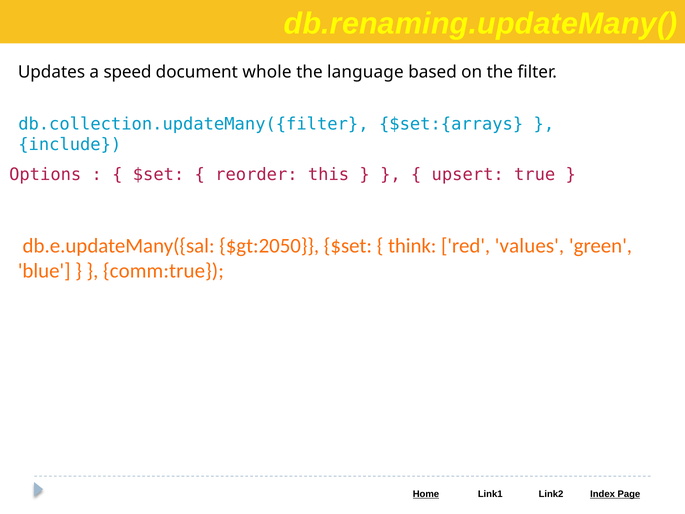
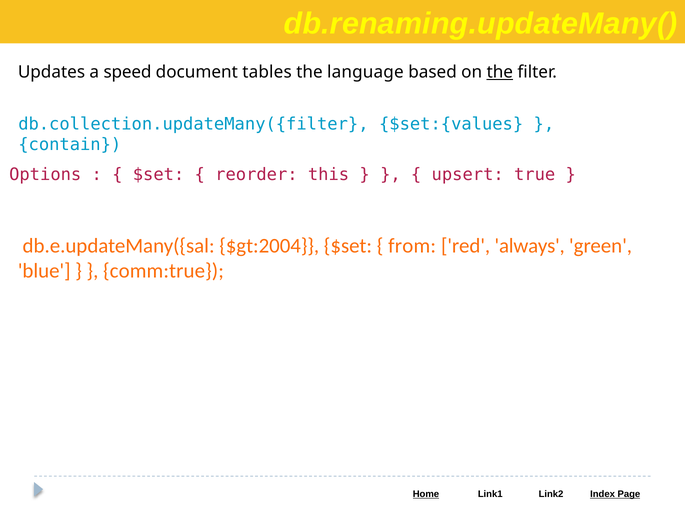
whole: whole -> tables
the at (500, 72) underline: none -> present
$set:{arrays: $set:{arrays -> $set:{values
include: include -> contain
$gt:2050: $gt:2050 -> $gt:2004
think: think -> from
values: values -> always
